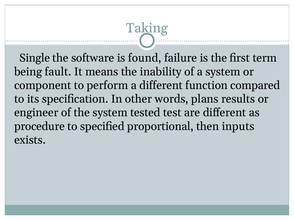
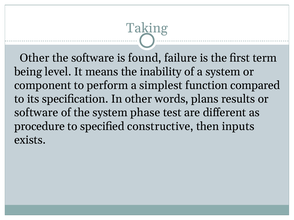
Single at (35, 58): Single -> Other
fault: fault -> level
a different: different -> simplest
engineer at (36, 113): engineer -> software
tested: tested -> phase
proportional: proportional -> constructive
